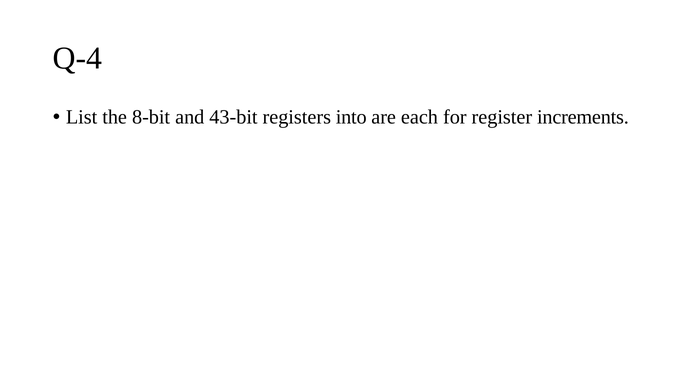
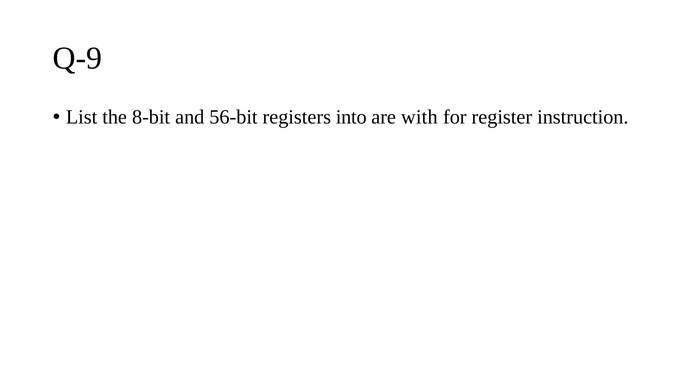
Q-4: Q-4 -> Q-9
43-bit: 43-bit -> 56-bit
each: each -> with
increments: increments -> instruction
